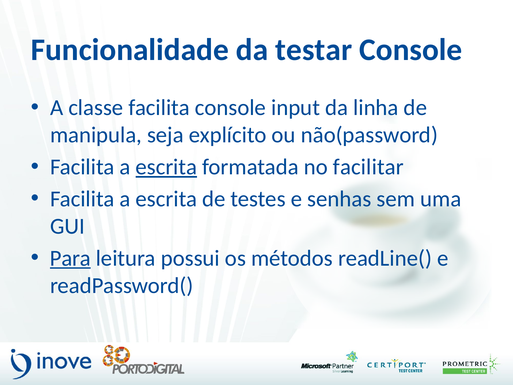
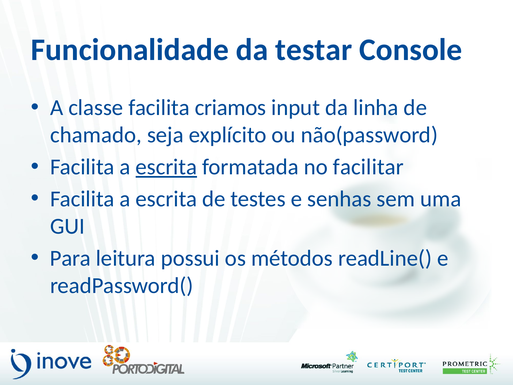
facilita console: console -> criamos
manipula: manipula -> chamado
Para underline: present -> none
